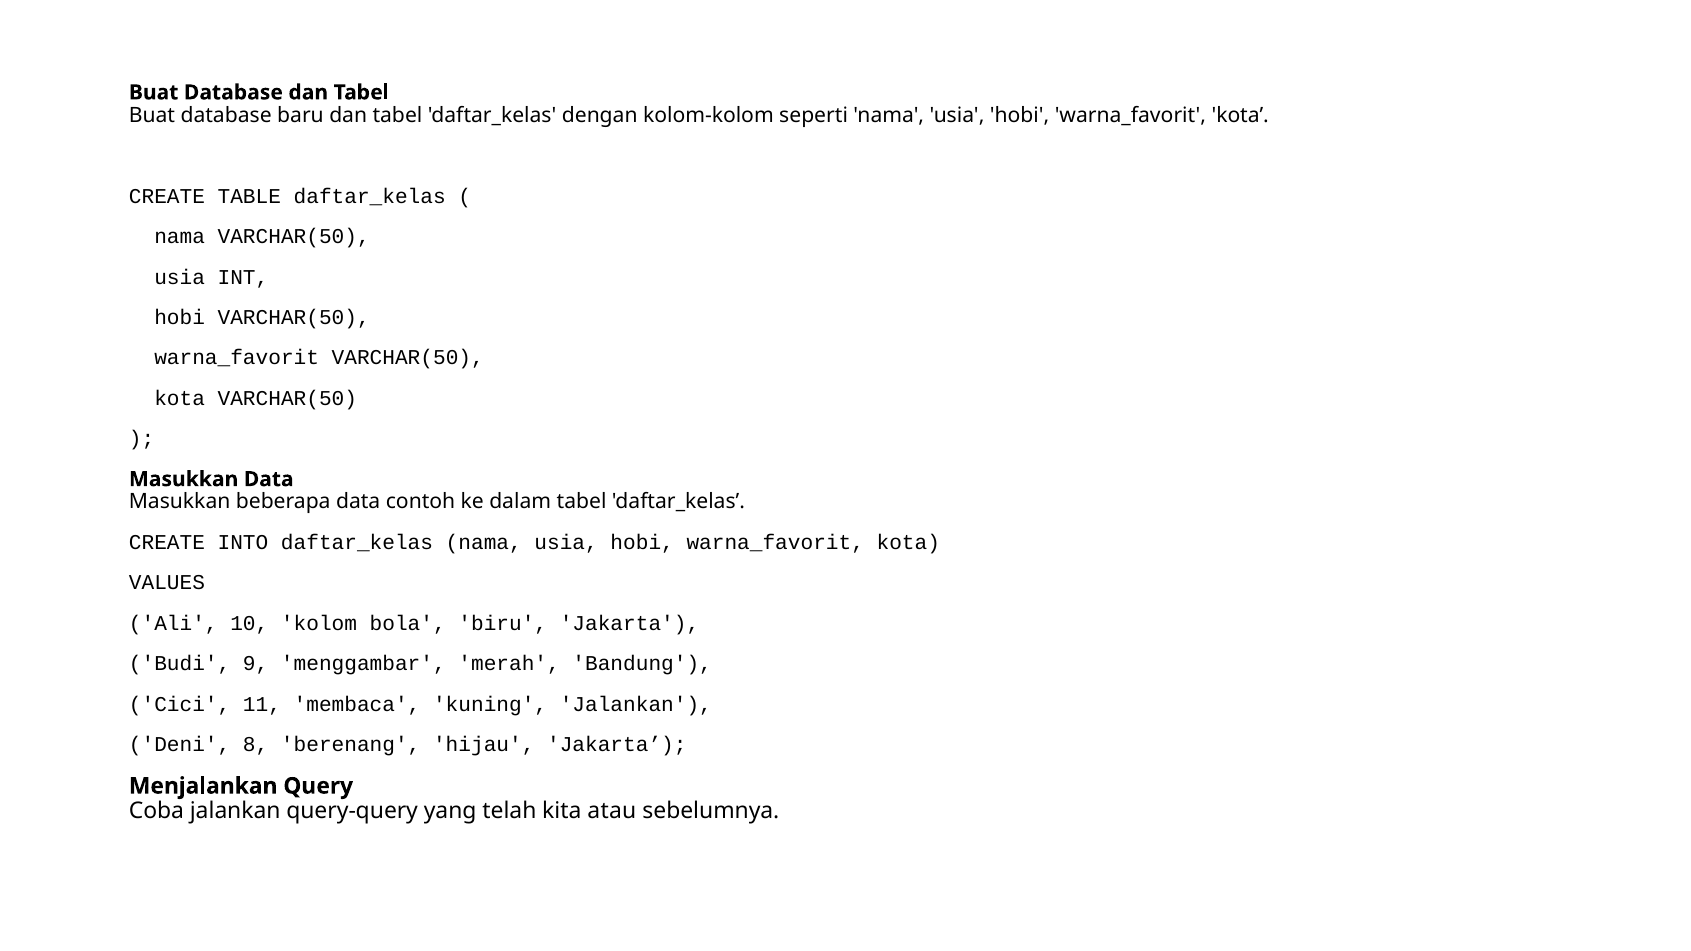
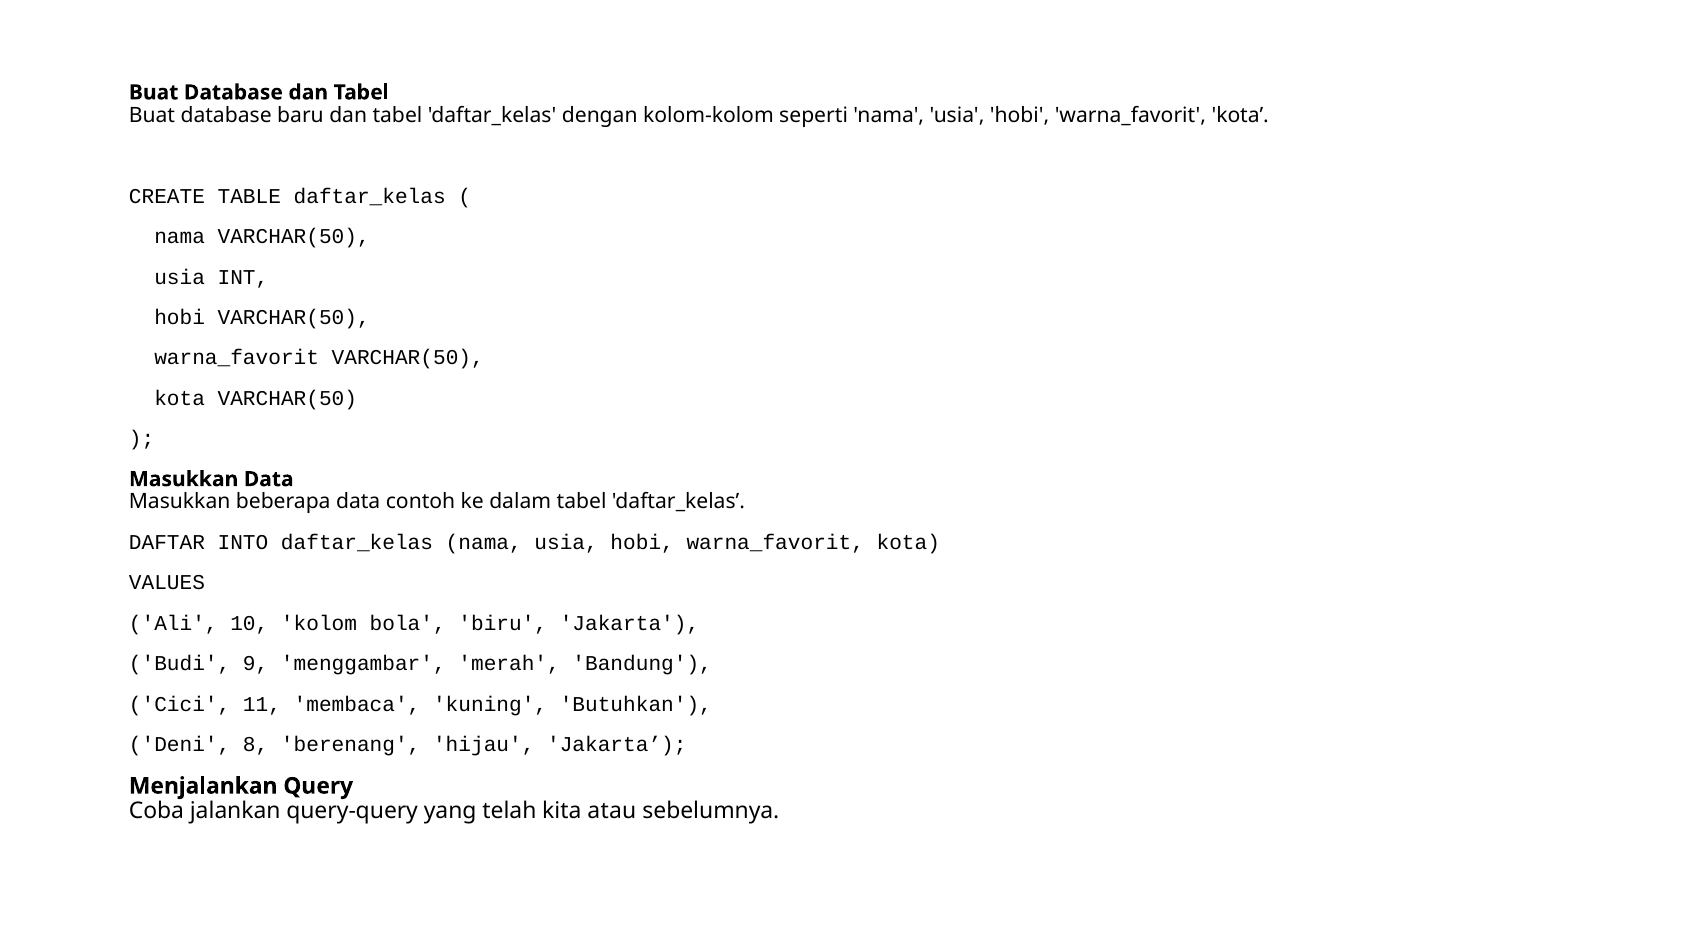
CREATE at (167, 543): CREATE -> DAFTAR
kuning Jalankan: Jalankan -> Butuhkan
